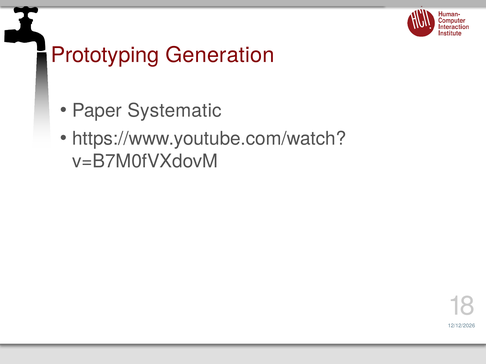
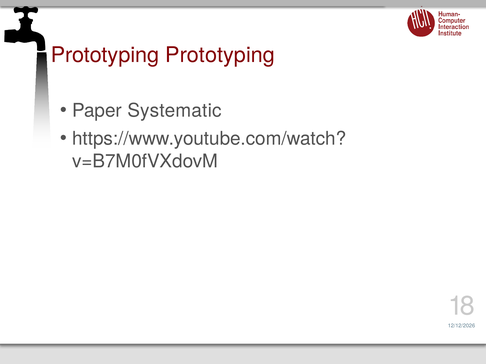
Prototyping Generation: Generation -> Prototyping
